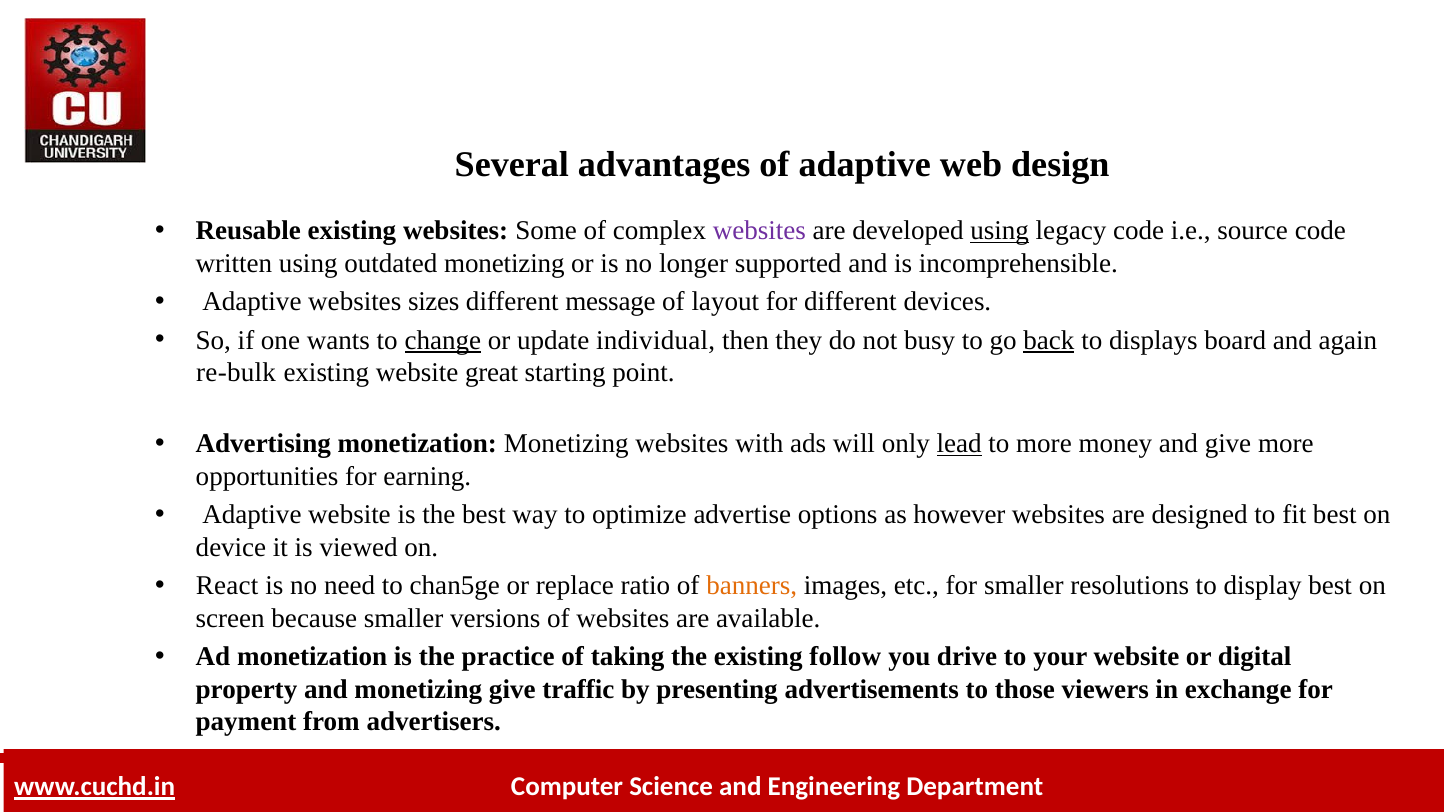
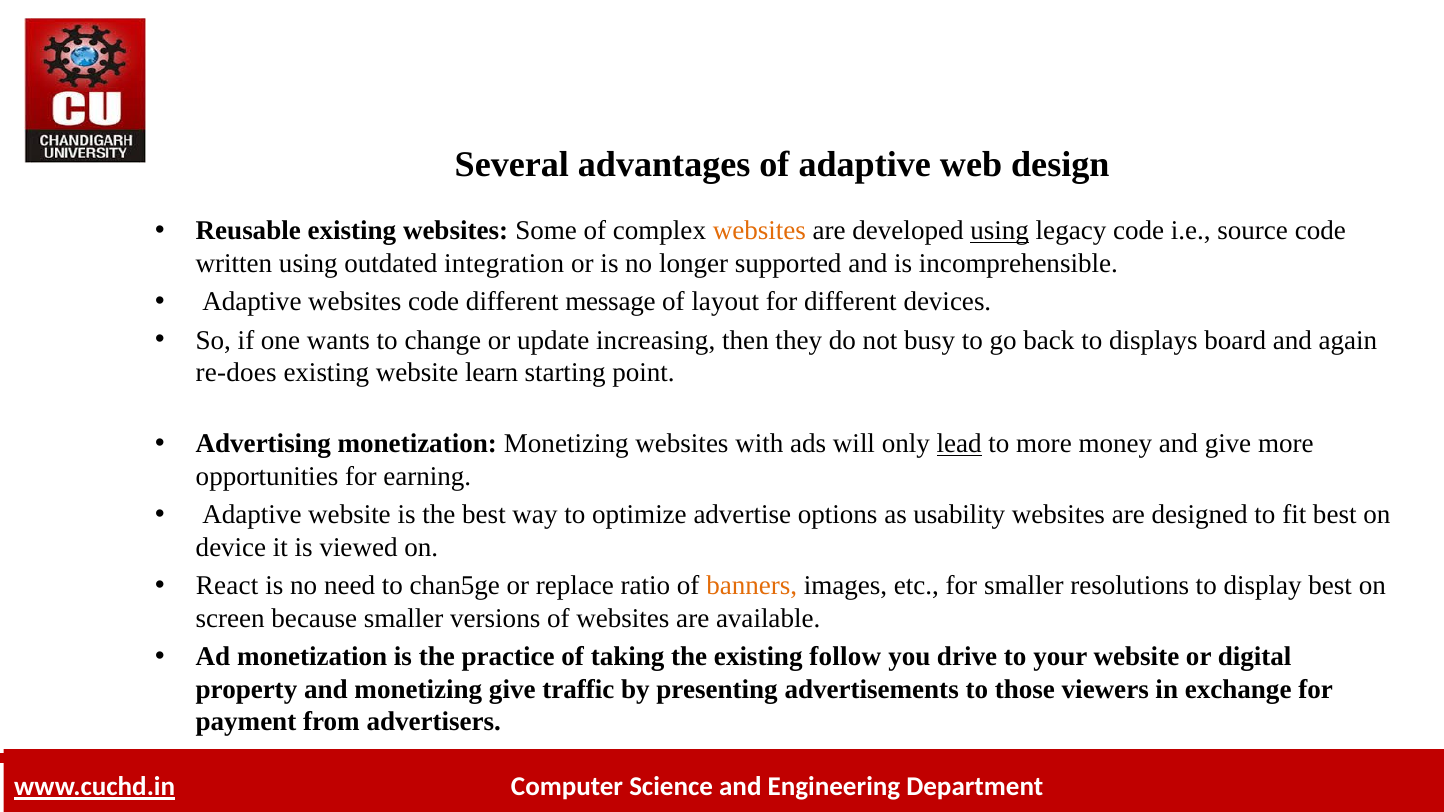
websites at (759, 231) colour: purple -> orange
outdated monetizing: monetizing -> integration
websites sizes: sizes -> code
change underline: present -> none
individual: individual -> increasing
back underline: present -> none
re-bulk: re-bulk -> re-does
great: great -> learn
however: however -> usability
